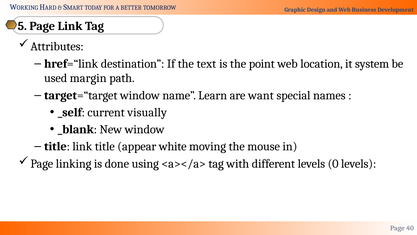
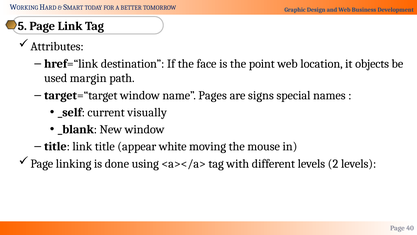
text: text -> face
system: system -> objects
Learn: Learn -> Pages
want: want -> signs
0: 0 -> 2
